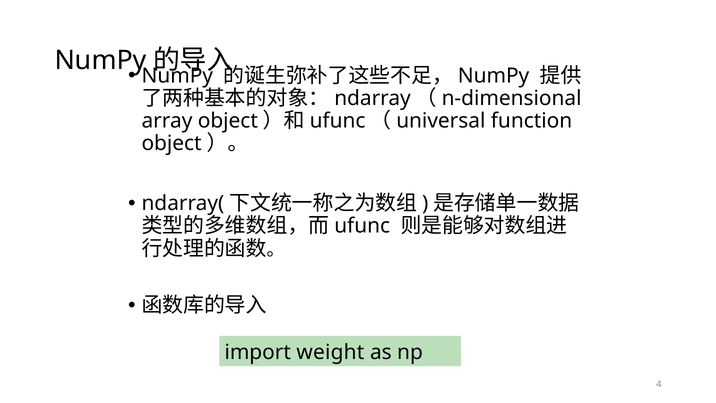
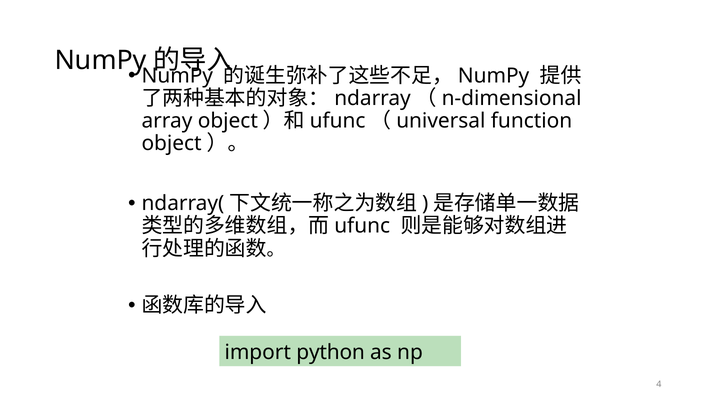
weight: weight -> python
